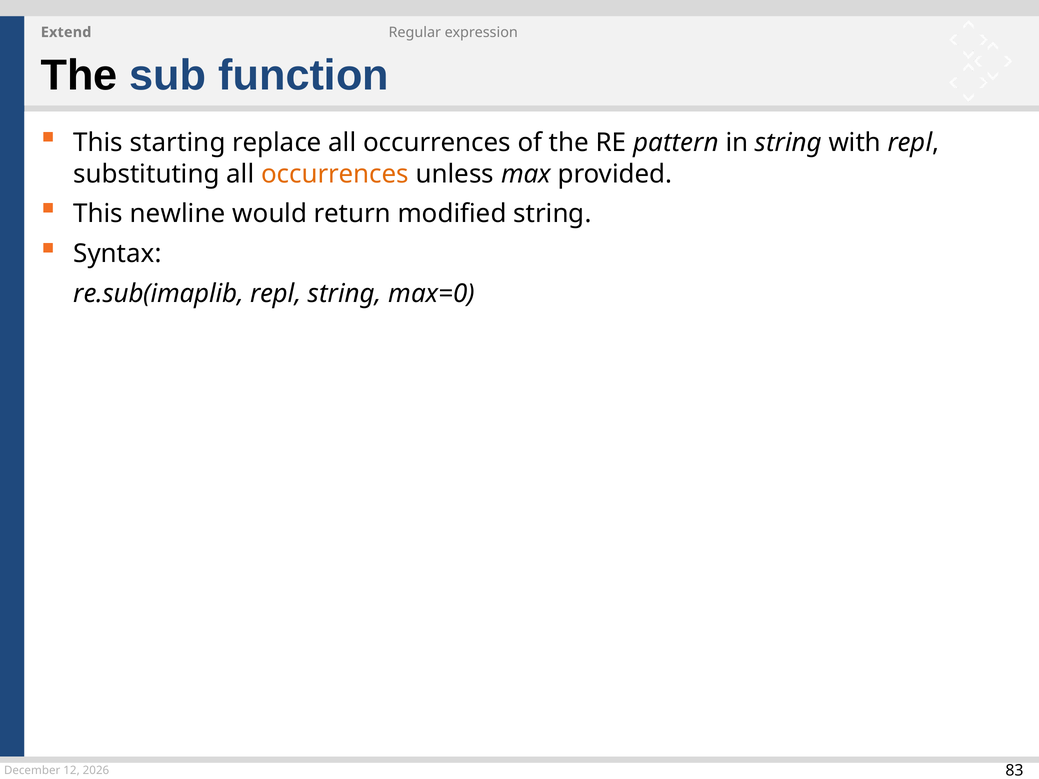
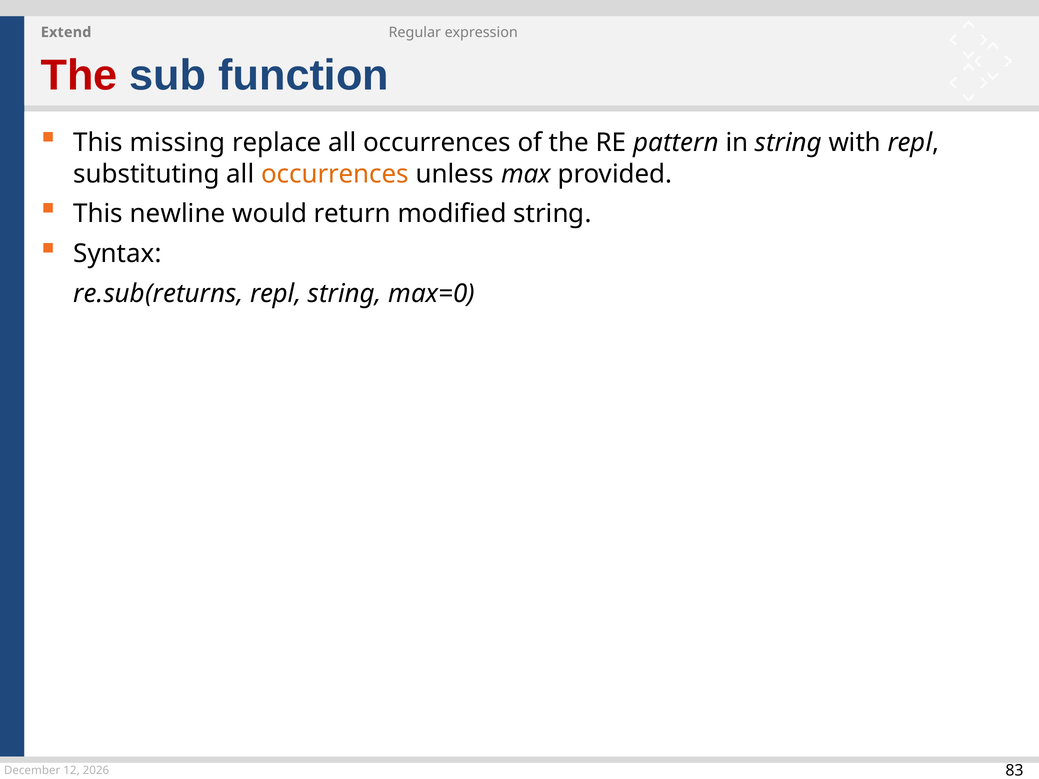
The at (79, 76) colour: black -> red
starting: starting -> missing
re.sub(imaplib: re.sub(imaplib -> re.sub(returns
